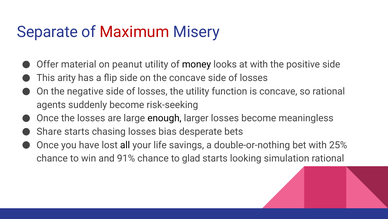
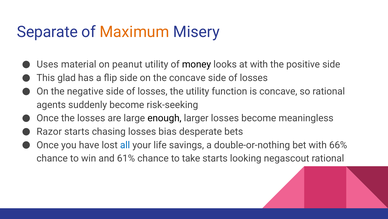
Maximum colour: red -> orange
Offer: Offer -> Uses
arity: arity -> glad
Share: Share -> Razor
all colour: black -> blue
25%: 25% -> 66%
91%: 91% -> 61%
glad: glad -> take
simulation: simulation -> negascout
